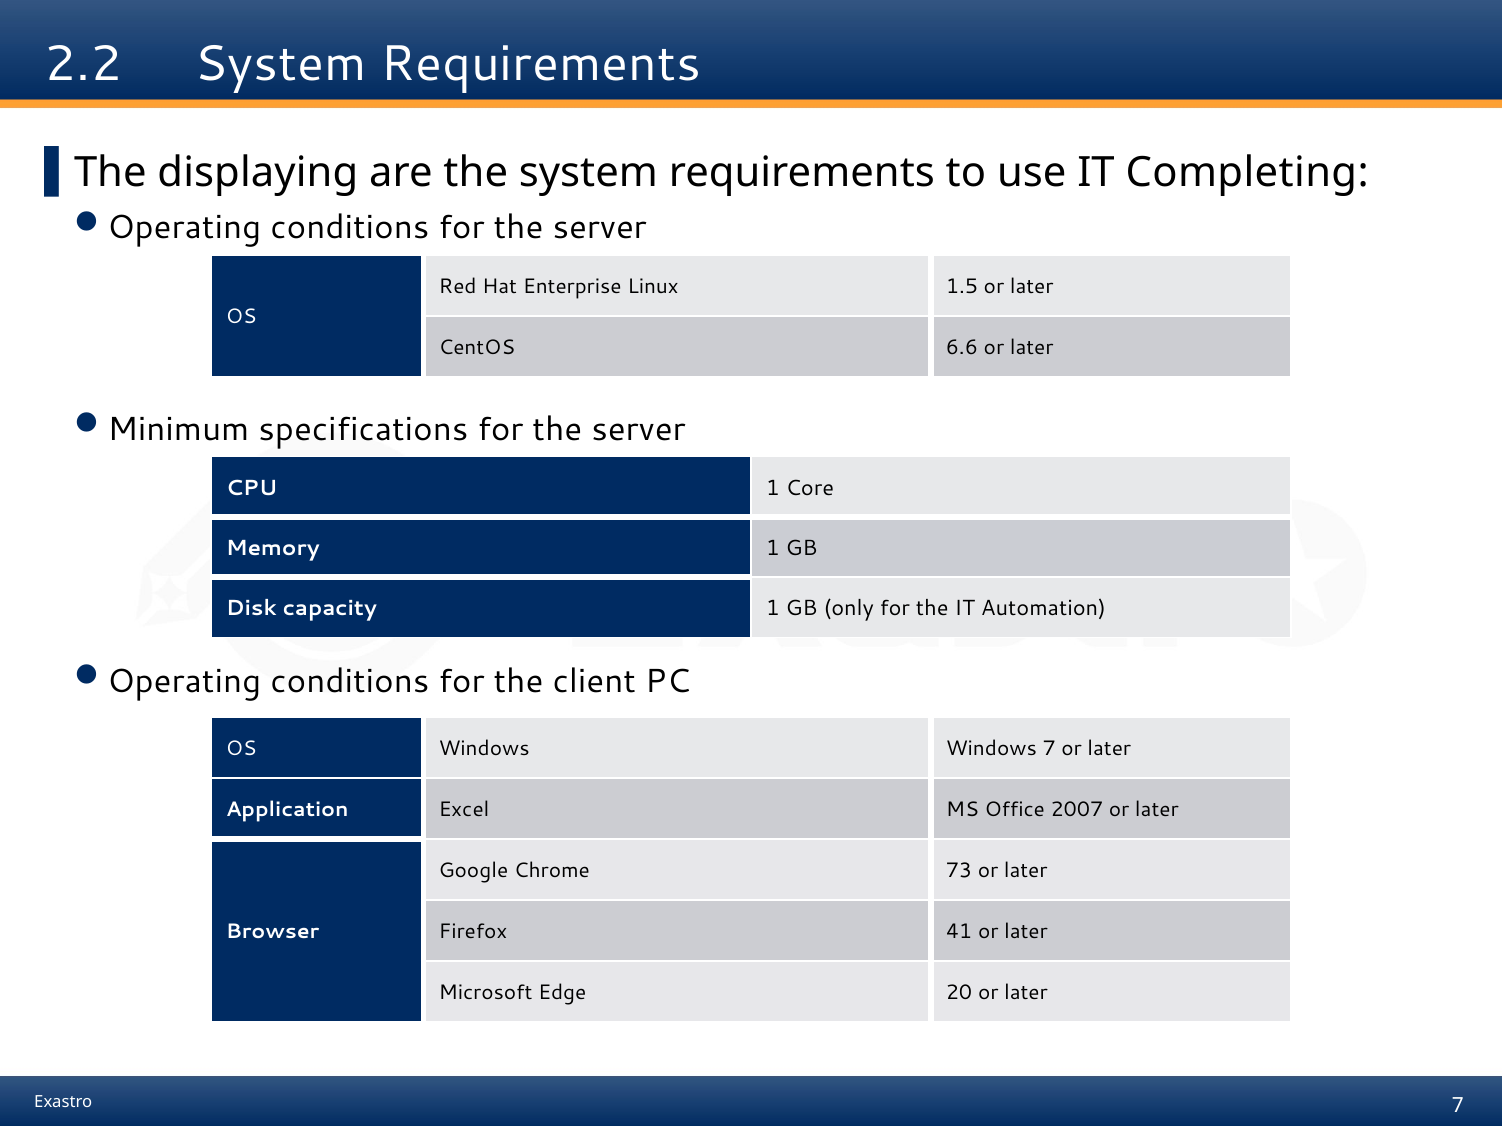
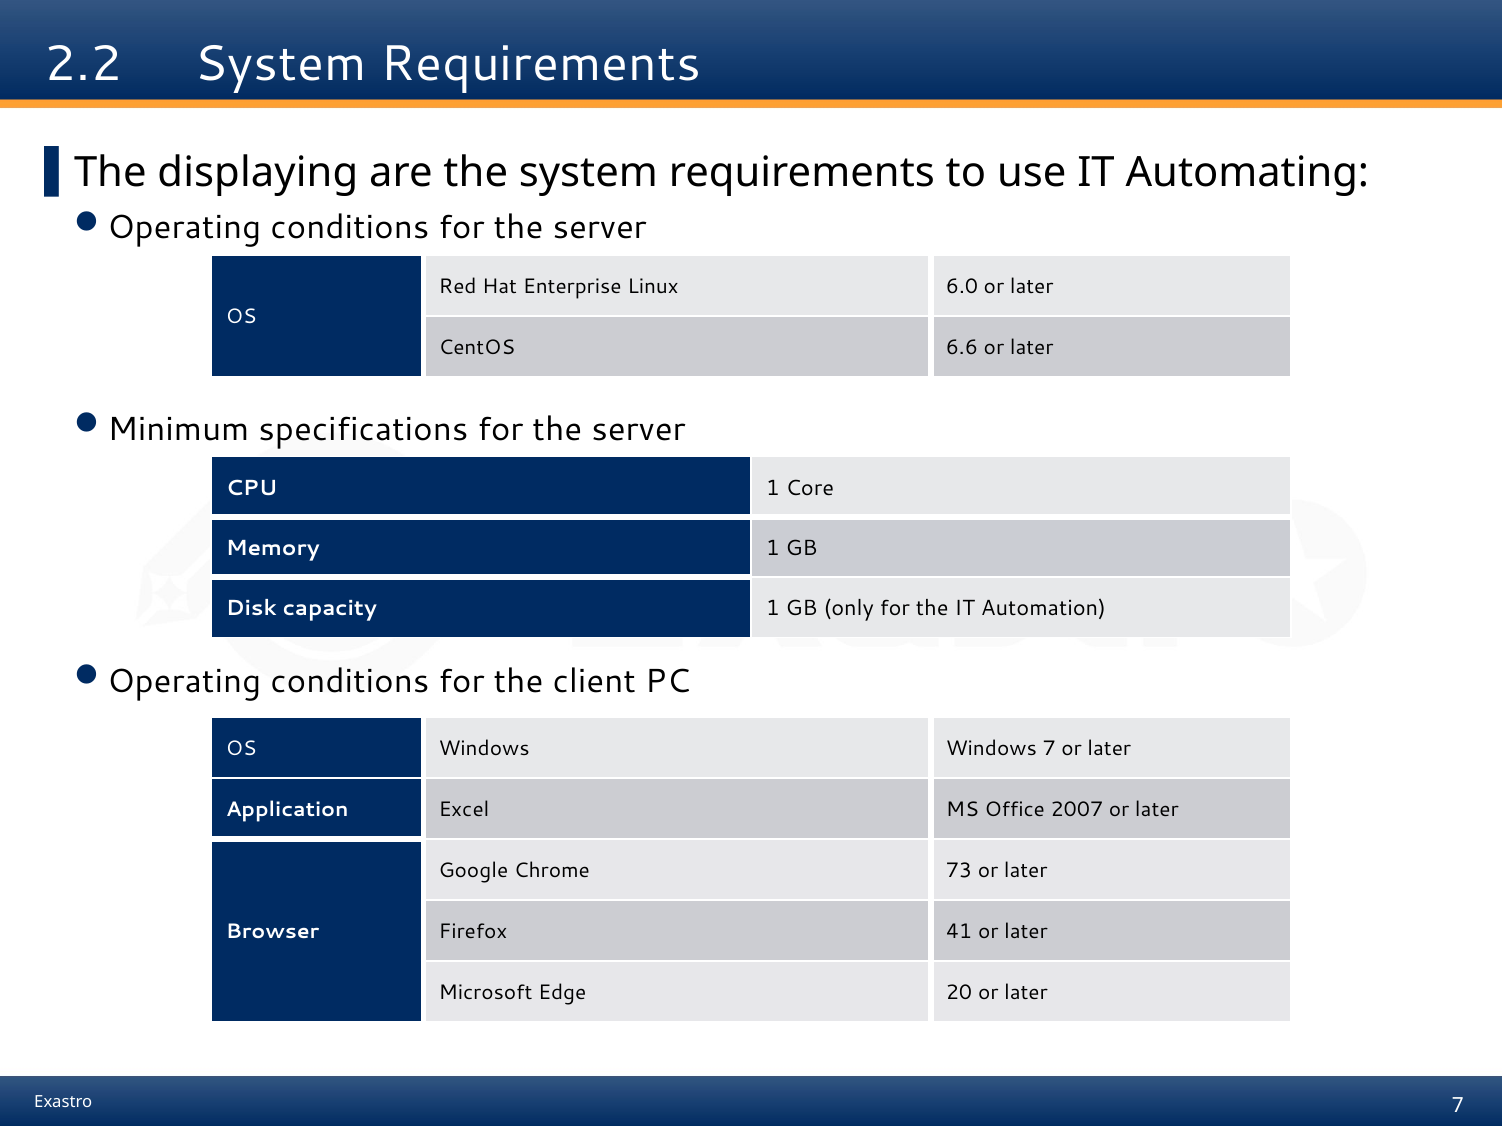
Completing: Completing -> Automating
1.5: 1.5 -> 6.0
